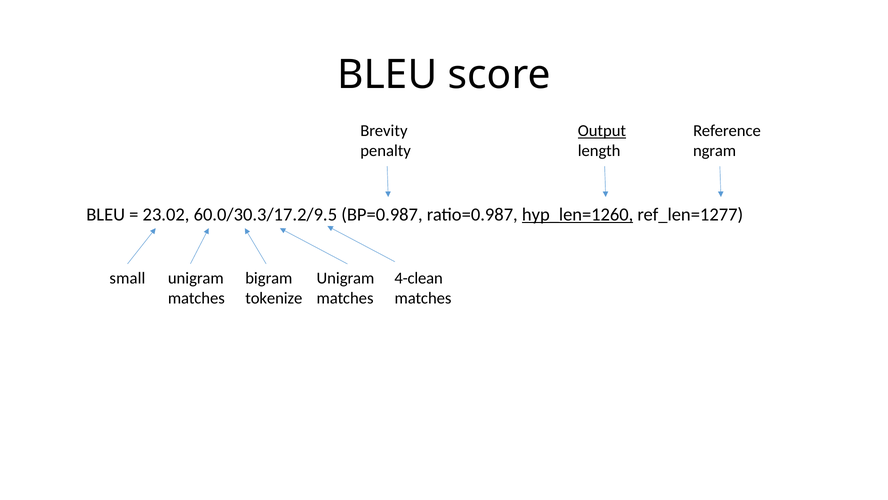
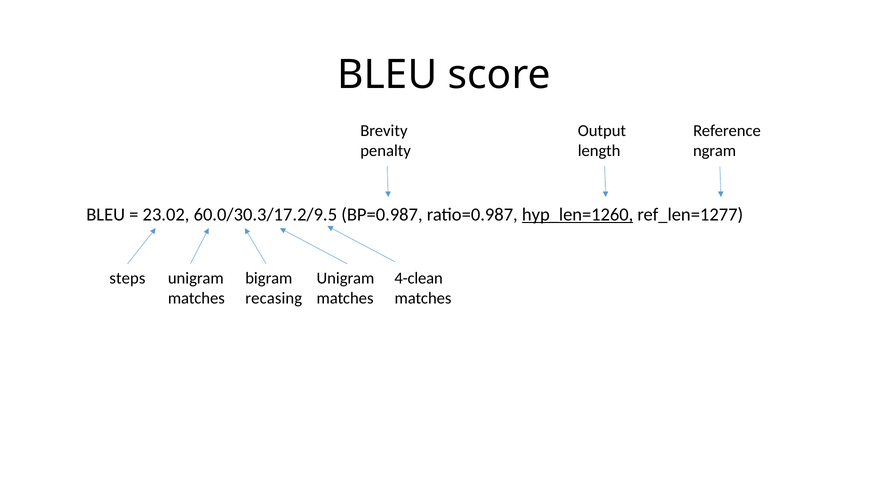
Output underline: present -> none
small: small -> steps
tokenize: tokenize -> recasing
